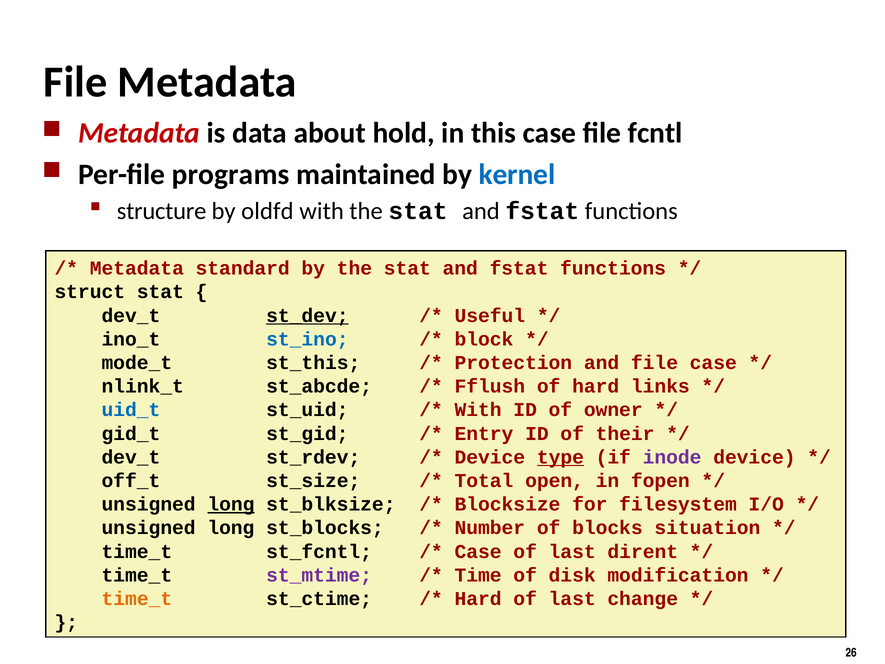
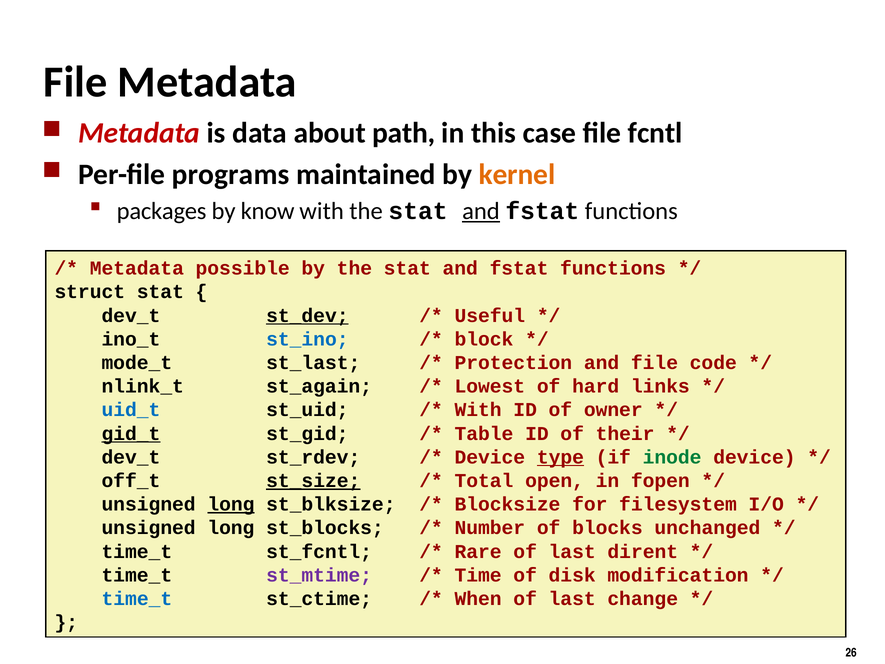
hold: hold -> path
kernel colour: blue -> orange
structure: structure -> packages
oldfd: oldfd -> know
and at (481, 211) underline: none -> present
standard: standard -> possible
st_this: st_this -> st_last
file case: case -> code
st_abcde: st_abcde -> st_again
Fflush: Fflush -> Lowest
gid_t underline: none -> present
Entry: Entry -> Table
inode colour: purple -> green
st_size underline: none -> present
situation: situation -> unchanged
Case at (478, 551): Case -> Rare
time_t at (137, 598) colour: orange -> blue
Hard at (478, 598): Hard -> When
